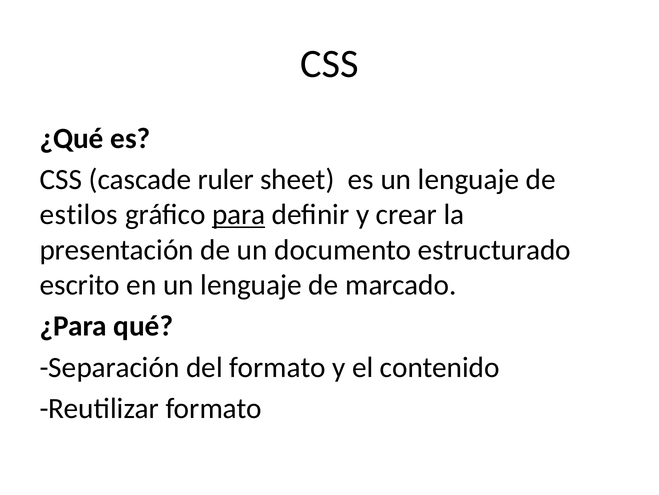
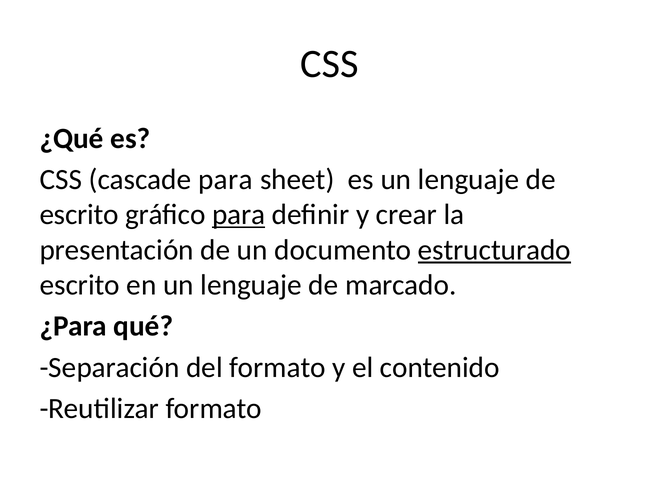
cascade ruler: ruler -> para
estilos at (79, 214): estilos -> escrito
estructurado underline: none -> present
